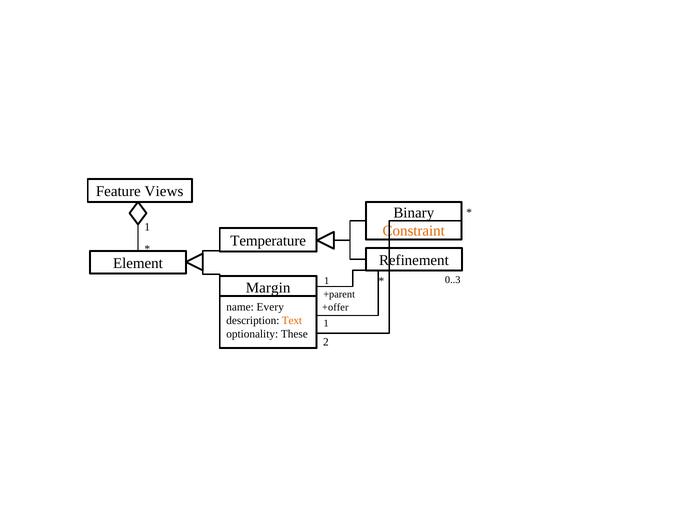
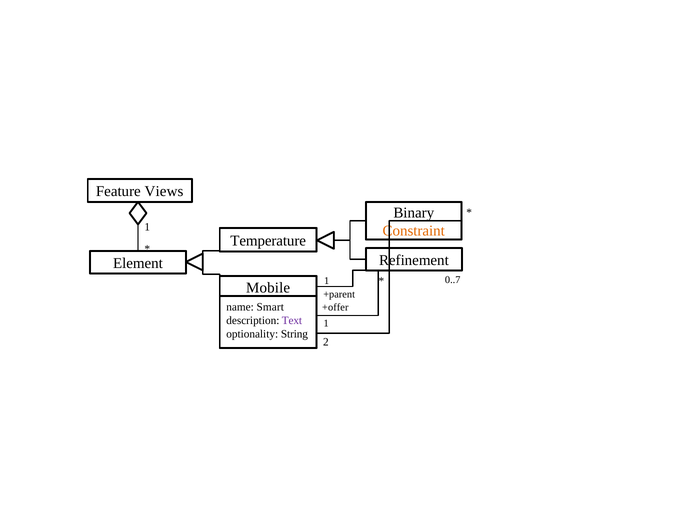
0..3: 0..3 -> 0..7
Margin: Margin -> Mobile
Every: Every -> Smart
Text colour: orange -> purple
These: These -> String
